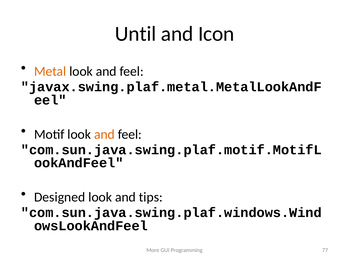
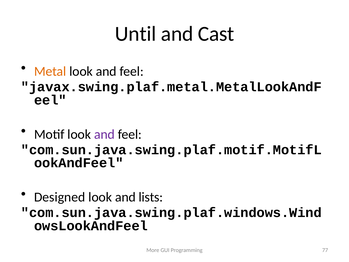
Icon: Icon -> Cast
and at (104, 134) colour: orange -> purple
tips: tips -> lists
